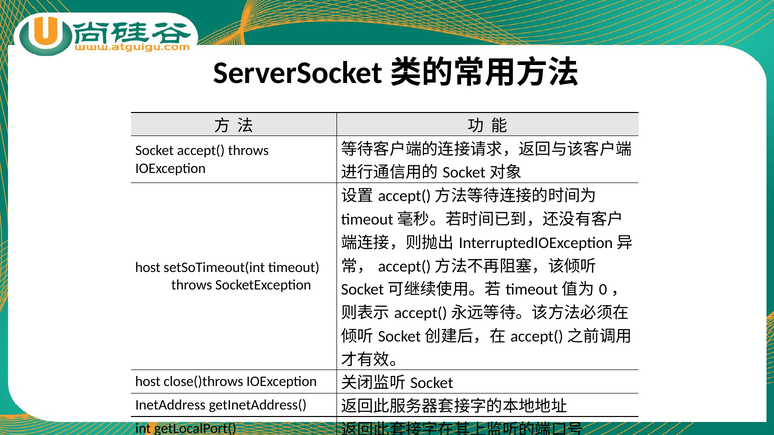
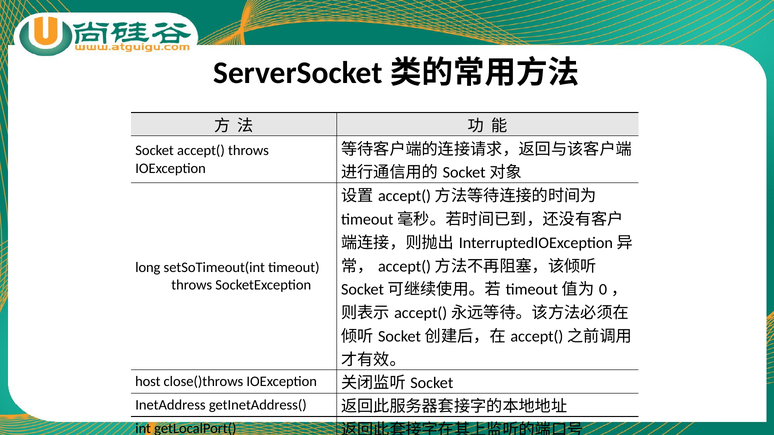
host at (148, 268): host -> long
